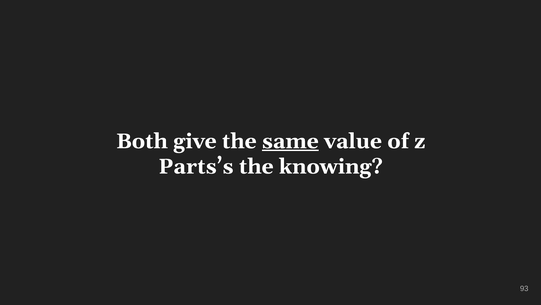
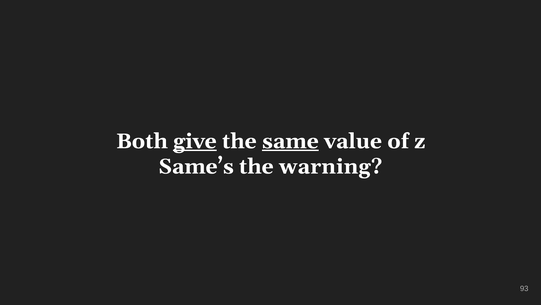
give underline: none -> present
Parts’s: Parts’s -> Same’s
knowing: knowing -> warning
